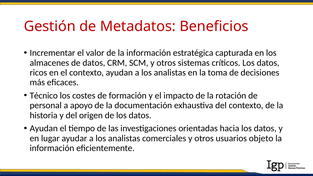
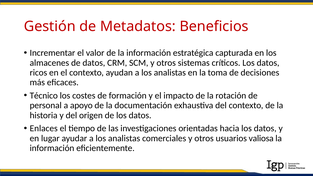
Ayudan at (44, 128): Ayudan -> Enlaces
objeto: objeto -> valiosa
